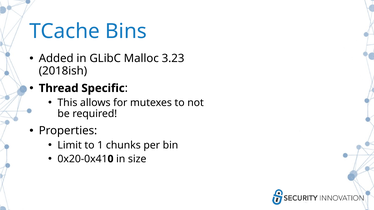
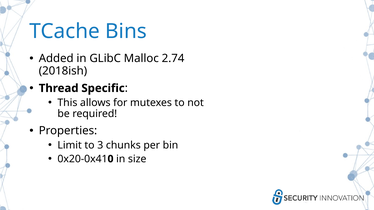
3.23: 3.23 -> 2.74
1: 1 -> 3
